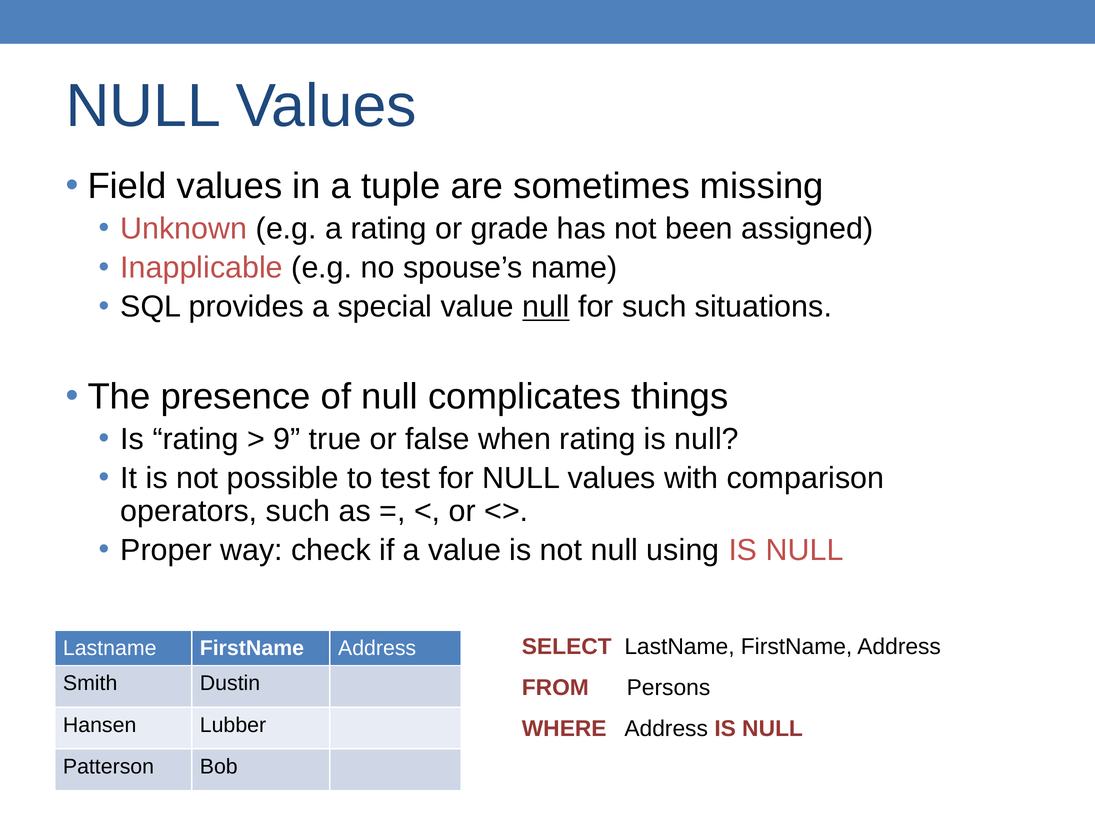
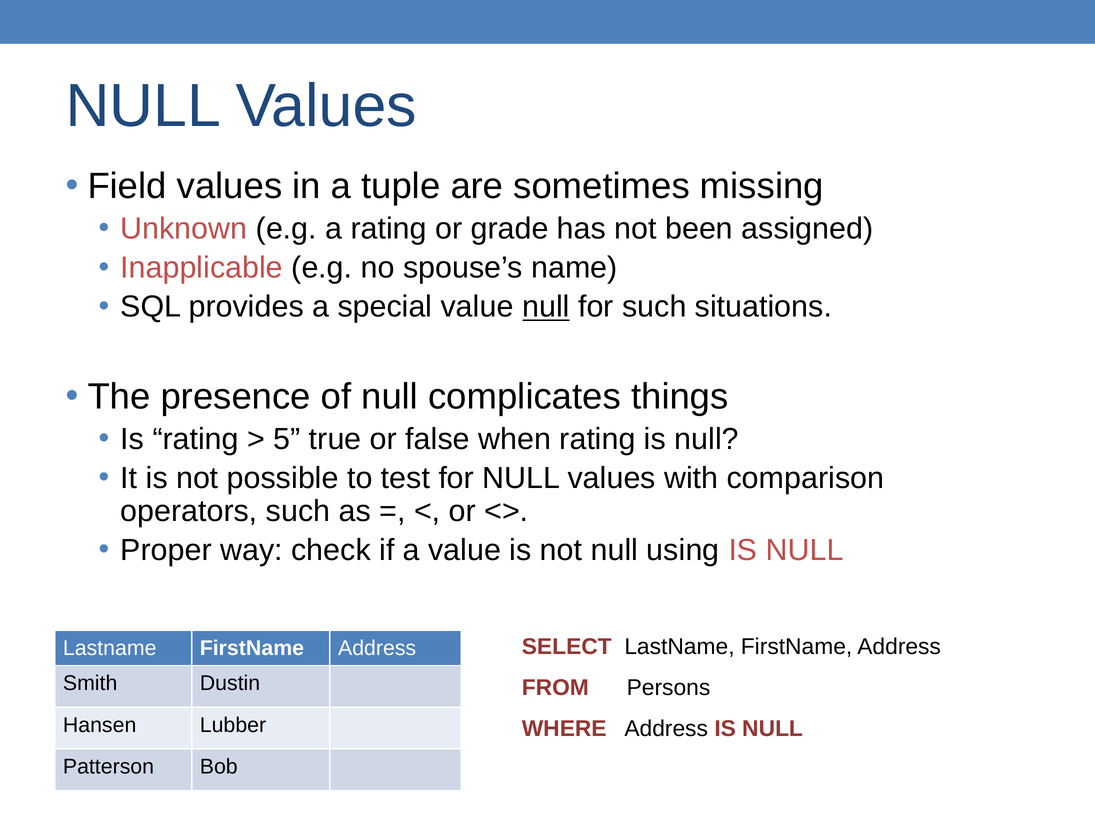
9: 9 -> 5
